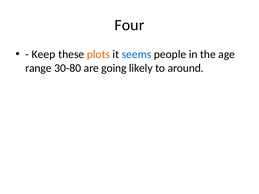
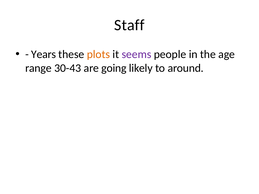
Four: Four -> Staff
Keep: Keep -> Years
seems colour: blue -> purple
30-80: 30-80 -> 30-43
